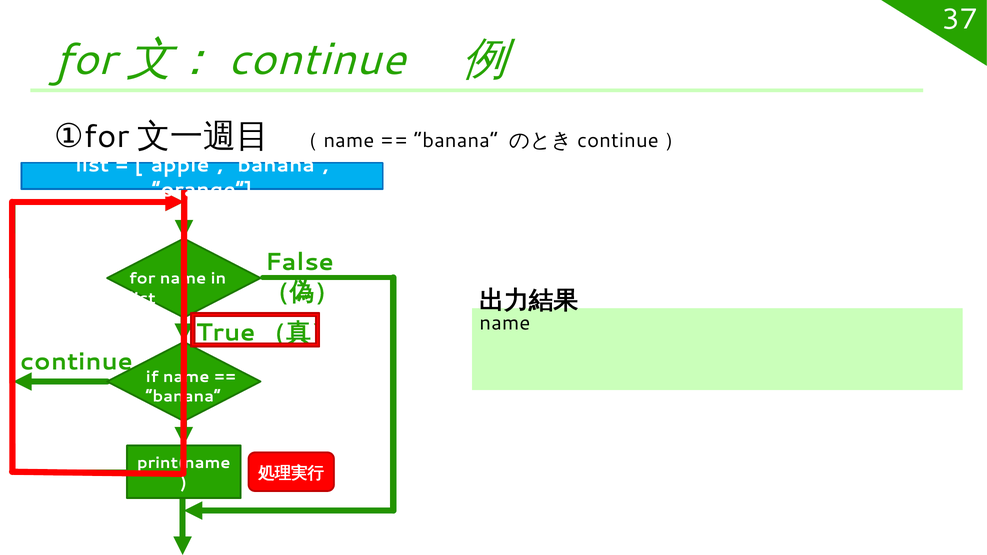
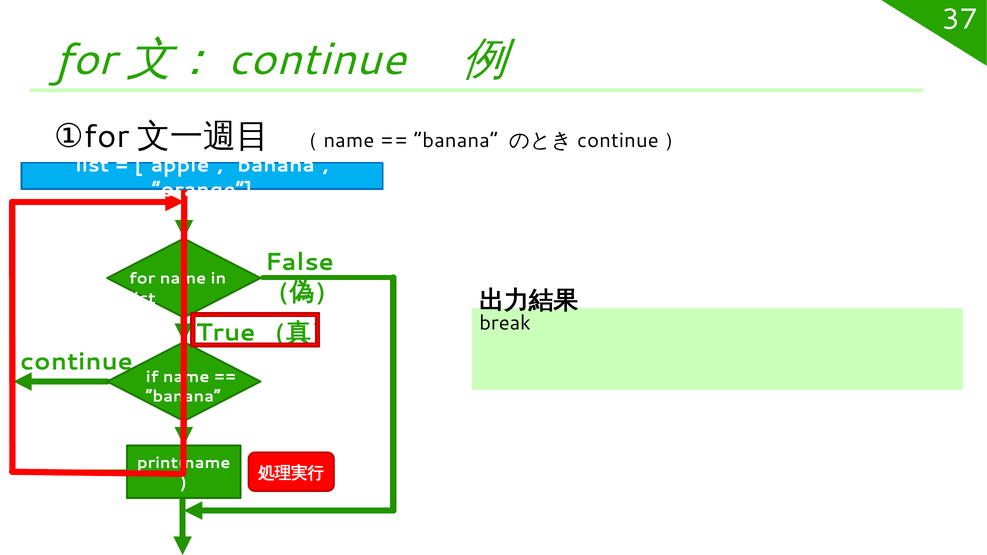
name at (505, 323): name -> break
